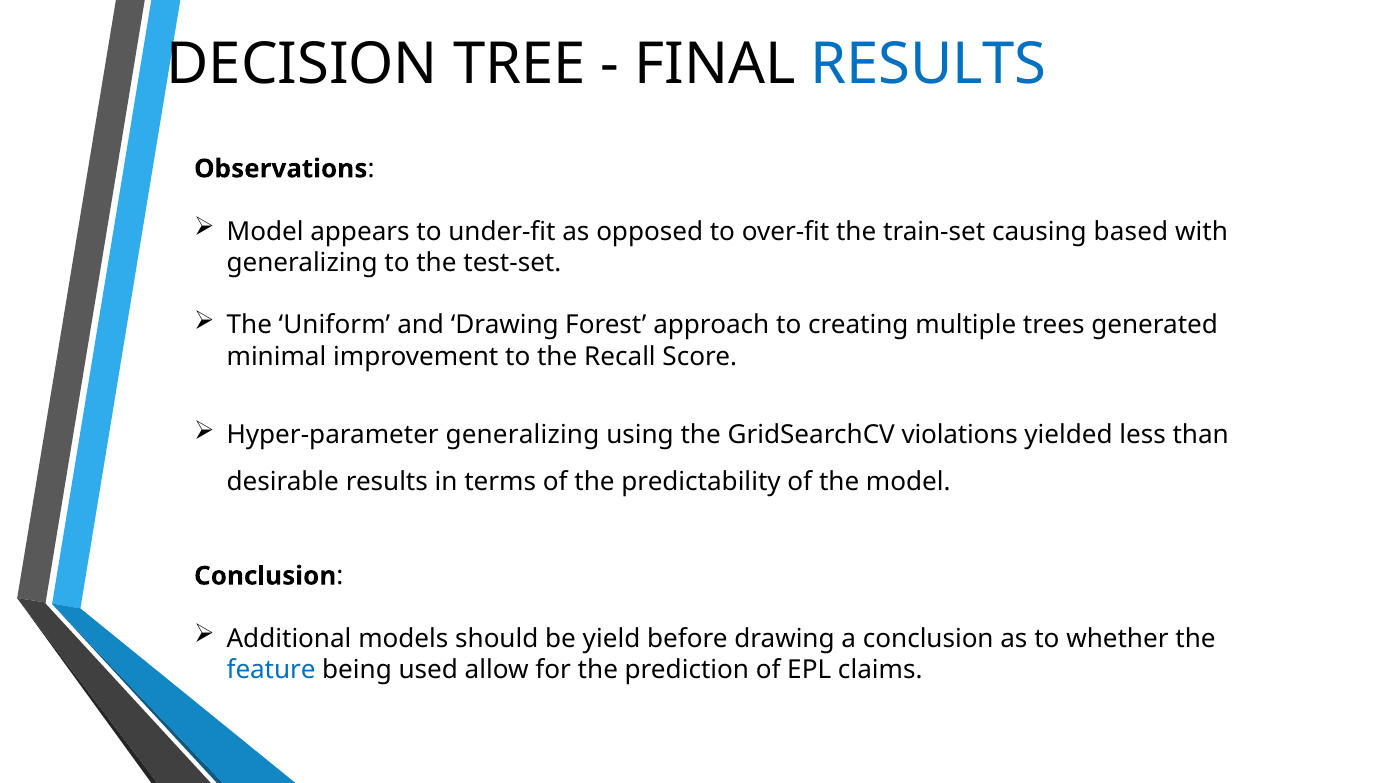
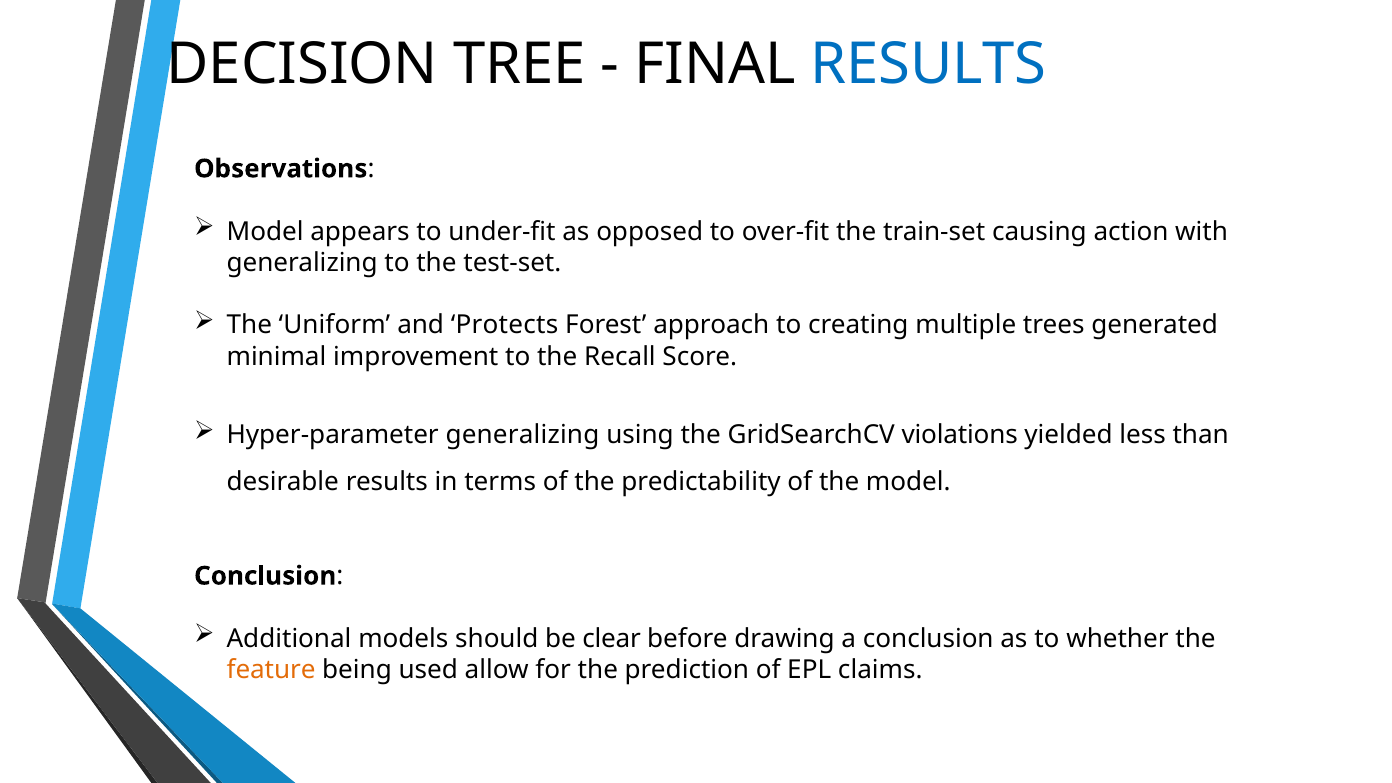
based: based -> action
and Drawing: Drawing -> Protects
yield: yield -> clear
feature colour: blue -> orange
